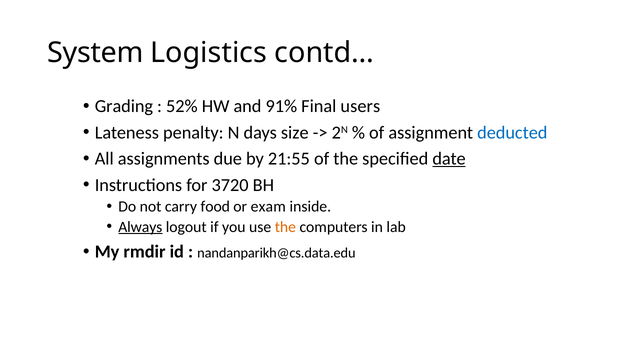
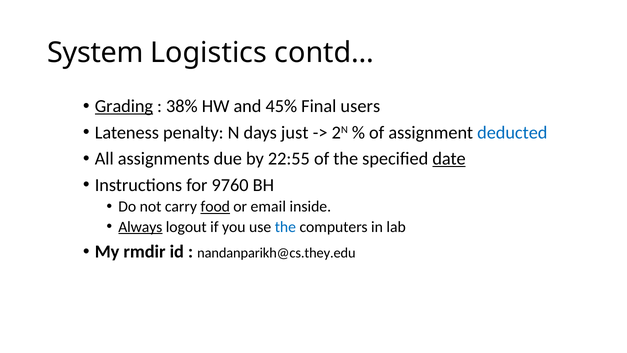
Grading underline: none -> present
52%: 52% -> 38%
91%: 91% -> 45%
size: size -> just
21:55: 21:55 -> 22:55
3720: 3720 -> 9760
food underline: none -> present
exam: exam -> email
the at (285, 227) colour: orange -> blue
nandanparikh@cs.data.edu: nandanparikh@cs.data.edu -> nandanparikh@cs.they.edu
